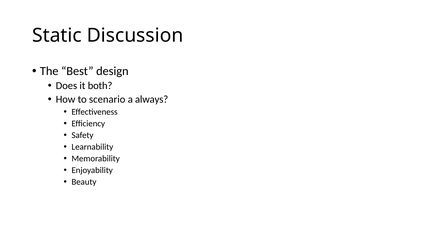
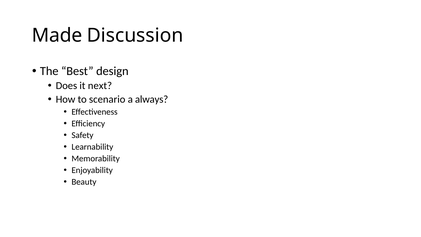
Static: Static -> Made
both: both -> next
